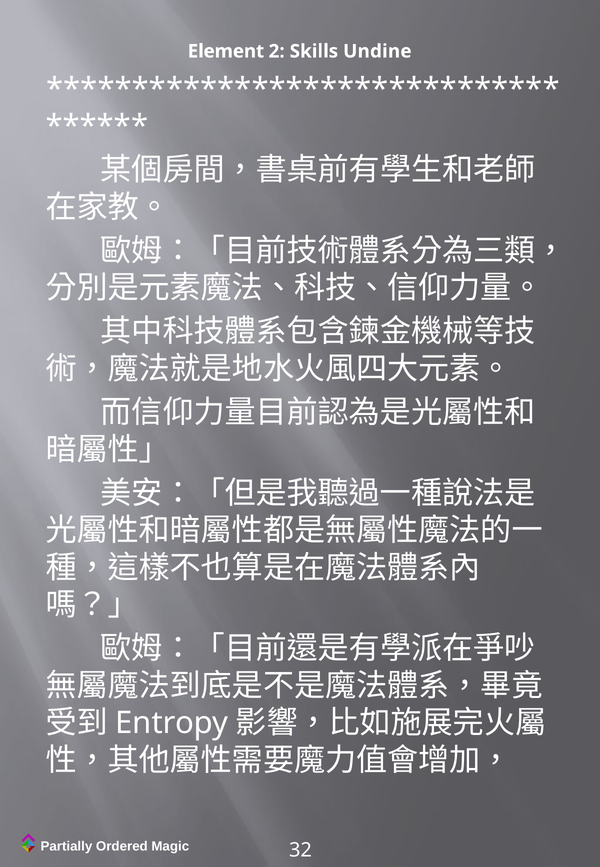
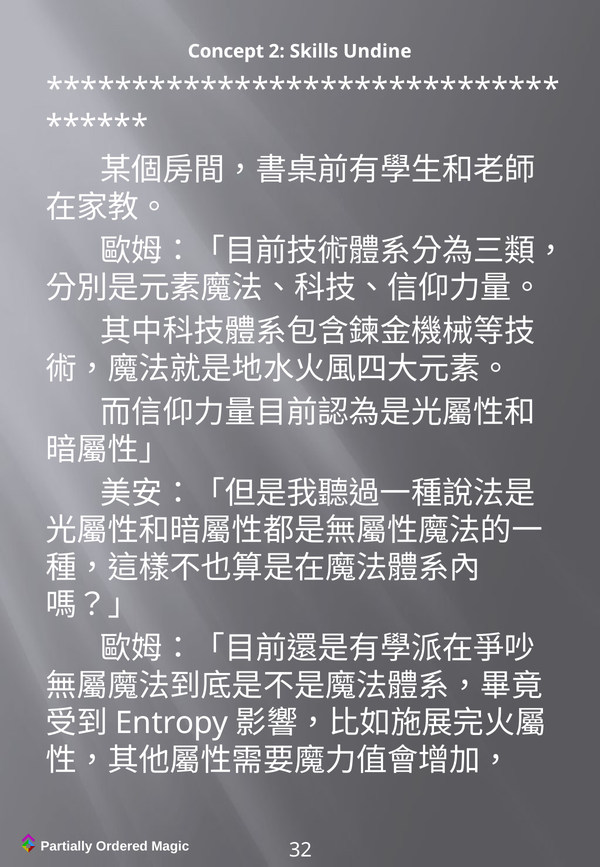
Element: Element -> Concept
